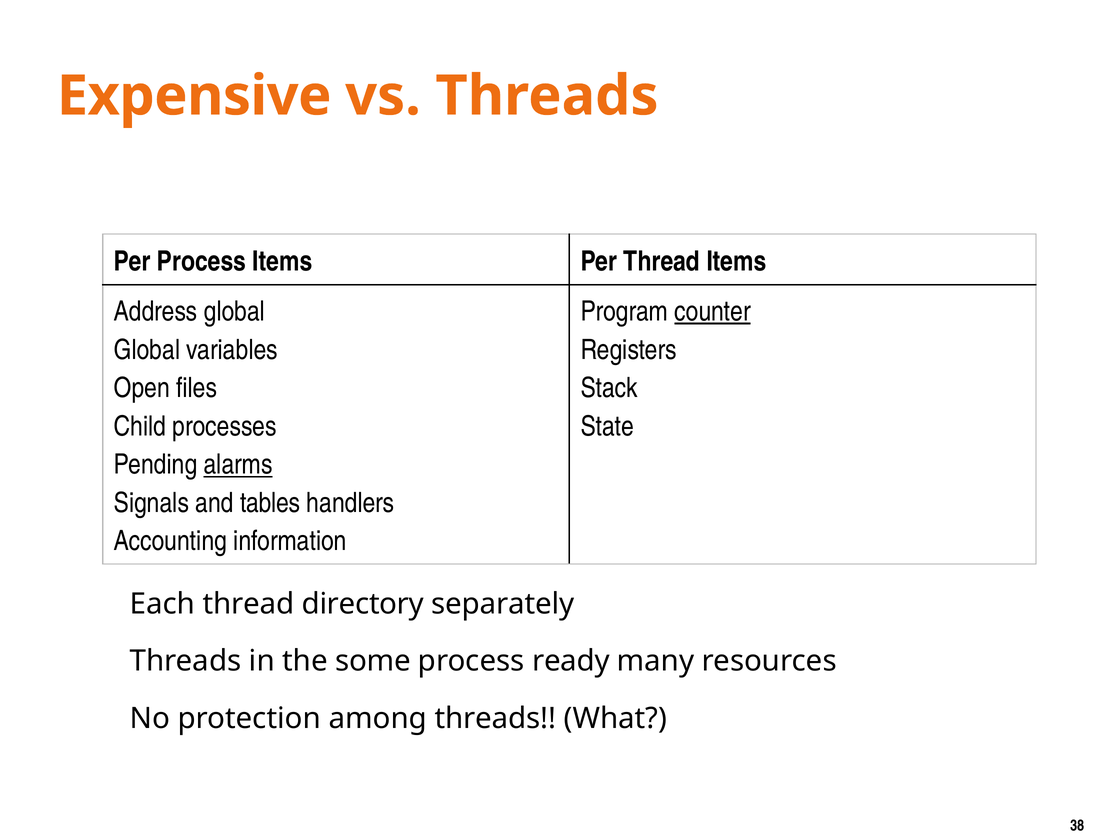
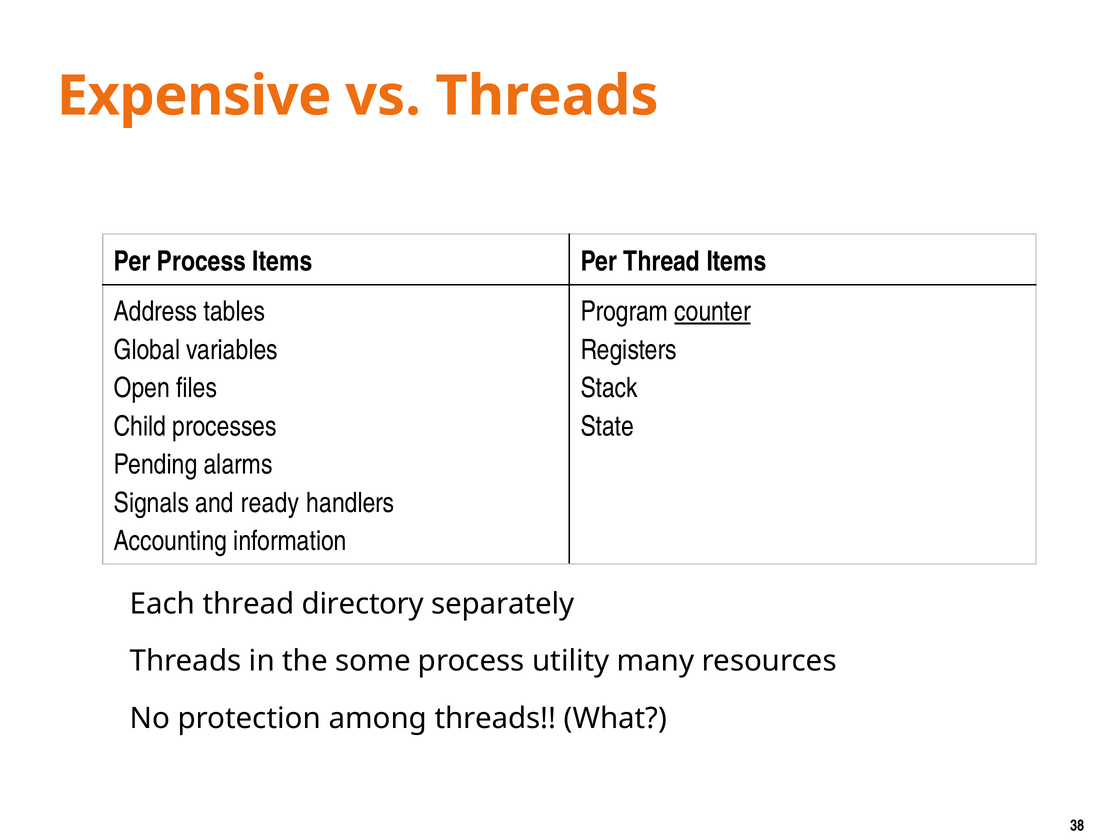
Address global: global -> tables
alarms underline: present -> none
tables: tables -> ready
ready: ready -> utility
